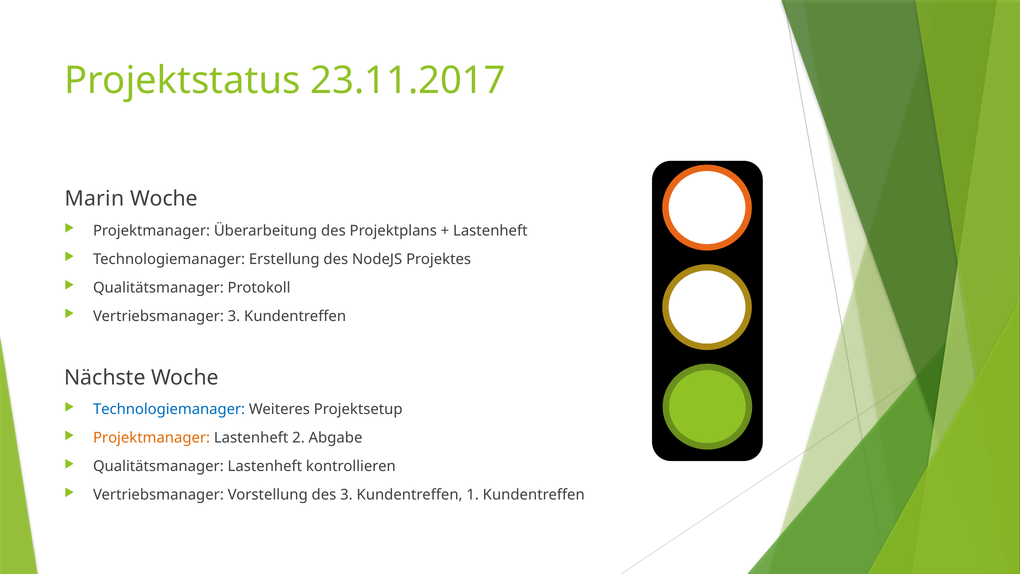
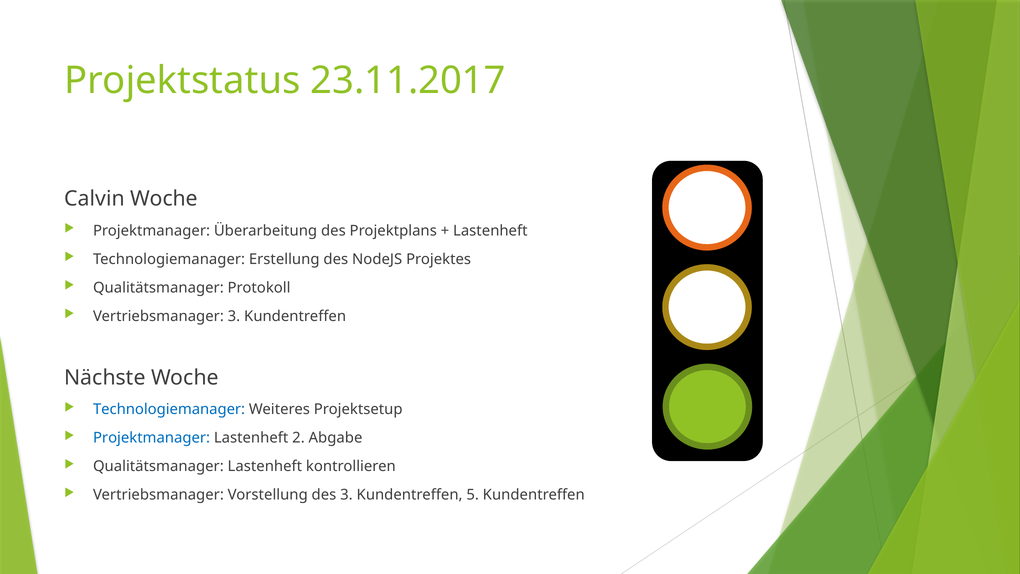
Marin: Marin -> Calvin
Projektmanager at (152, 438) colour: orange -> blue
1: 1 -> 5
